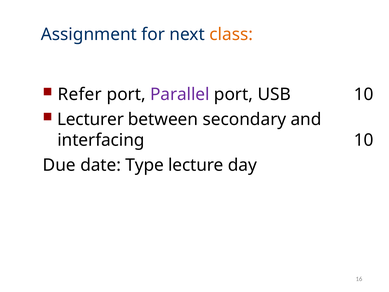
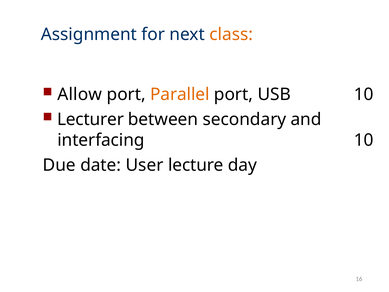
Refer: Refer -> Allow
Parallel colour: purple -> orange
Type: Type -> User
